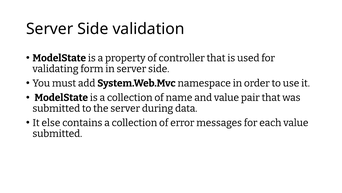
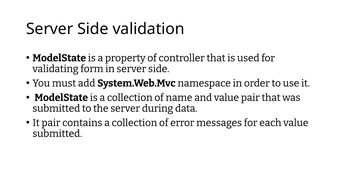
It else: else -> pair
